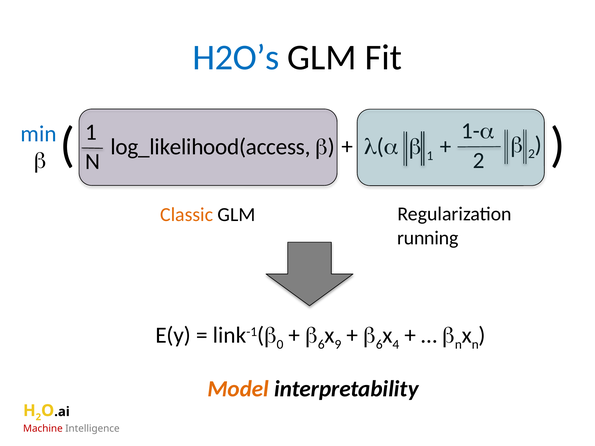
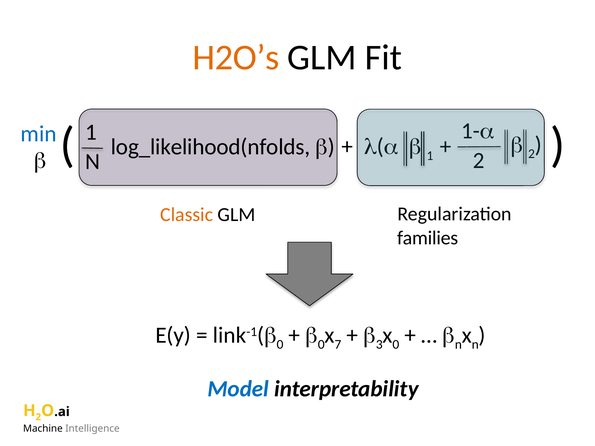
H2O’s colour: blue -> orange
log_likelihood(access: log_likelihood(access -> log_likelihood(nfolds
running: running -> families
6 at (321, 345): 6 -> 0
9: 9 -> 7
6 at (379, 345): 6 -> 3
4 at (396, 345): 4 -> 0
Model colour: orange -> blue
Machine colour: red -> black
